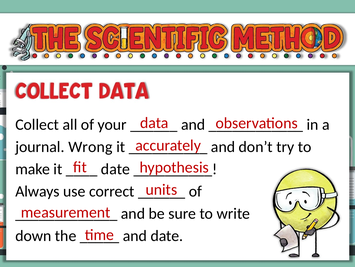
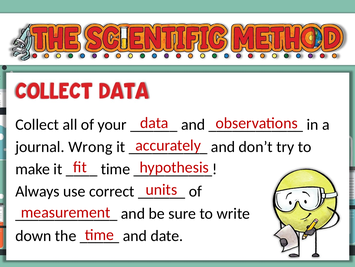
date at (115, 169): date -> time
